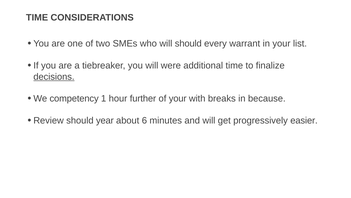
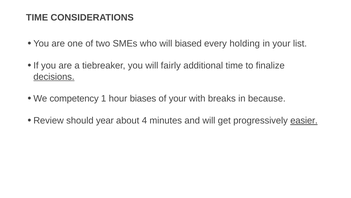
will should: should -> biased
warrant: warrant -> holding
were: were -> fairly
further: further -> biases
6: 6 -> 4
easier underline: none -> present
